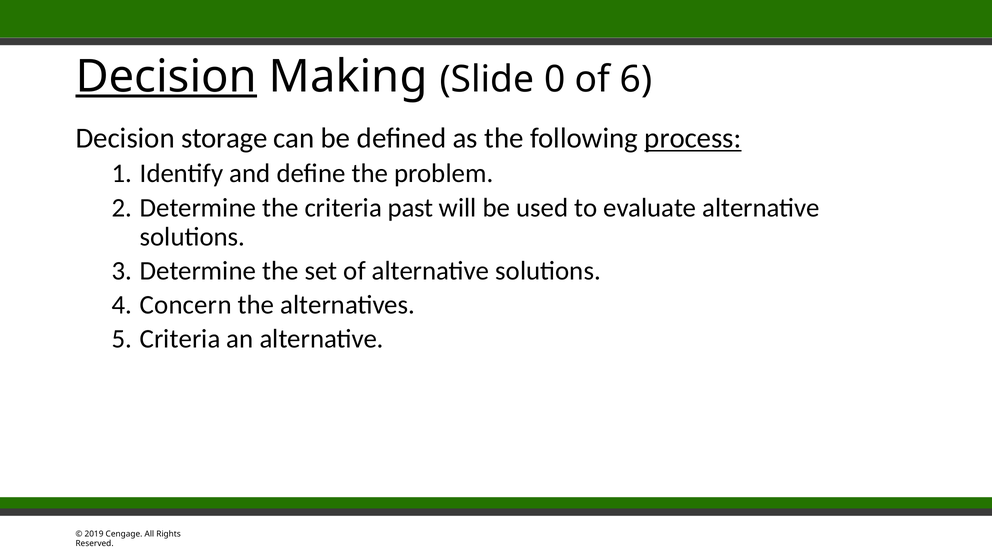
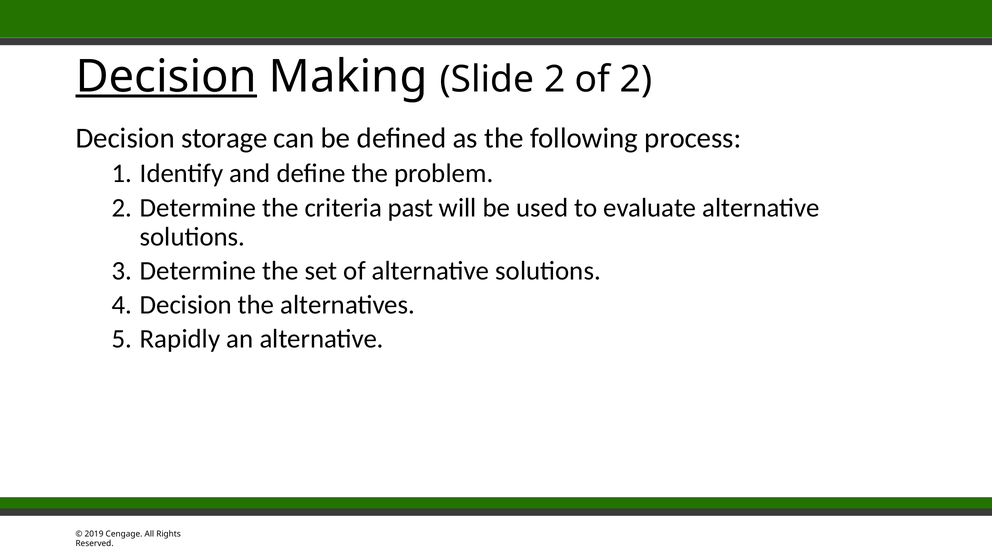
Slide 0: 0 -> 2
of 6: 6 -> 2
process underline: present -> none
4 Concern: Concern -> Decision
Criteria at (180, 339): Criteria -> Rapidly
